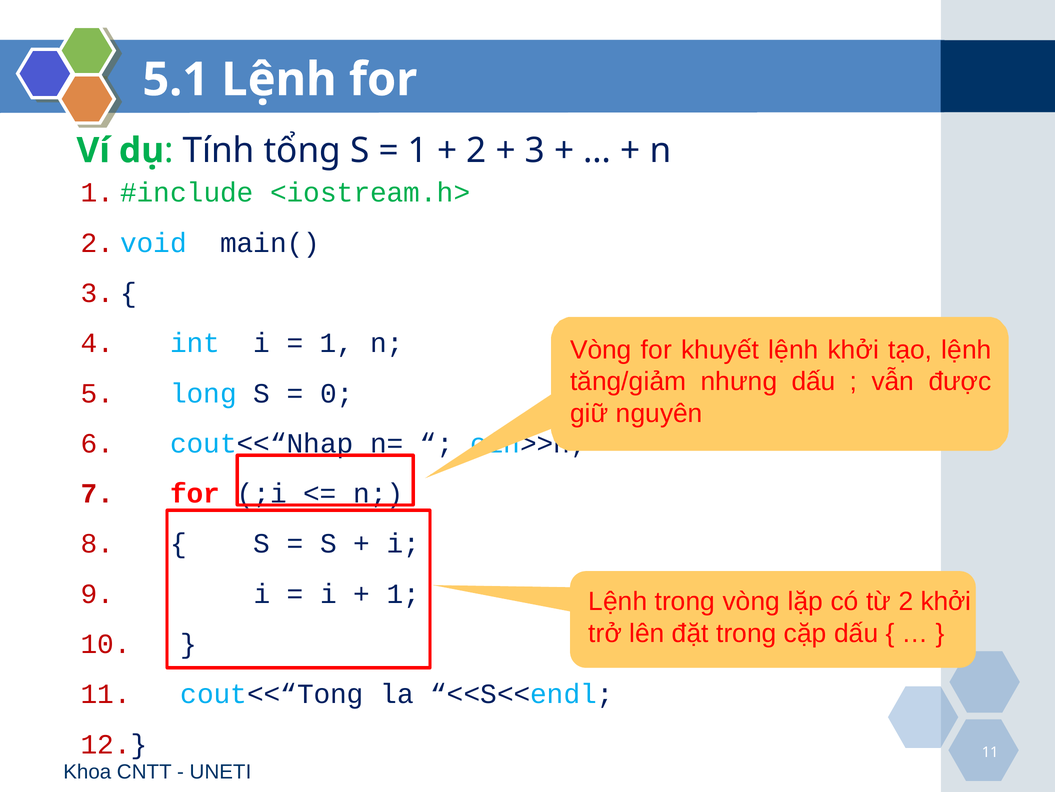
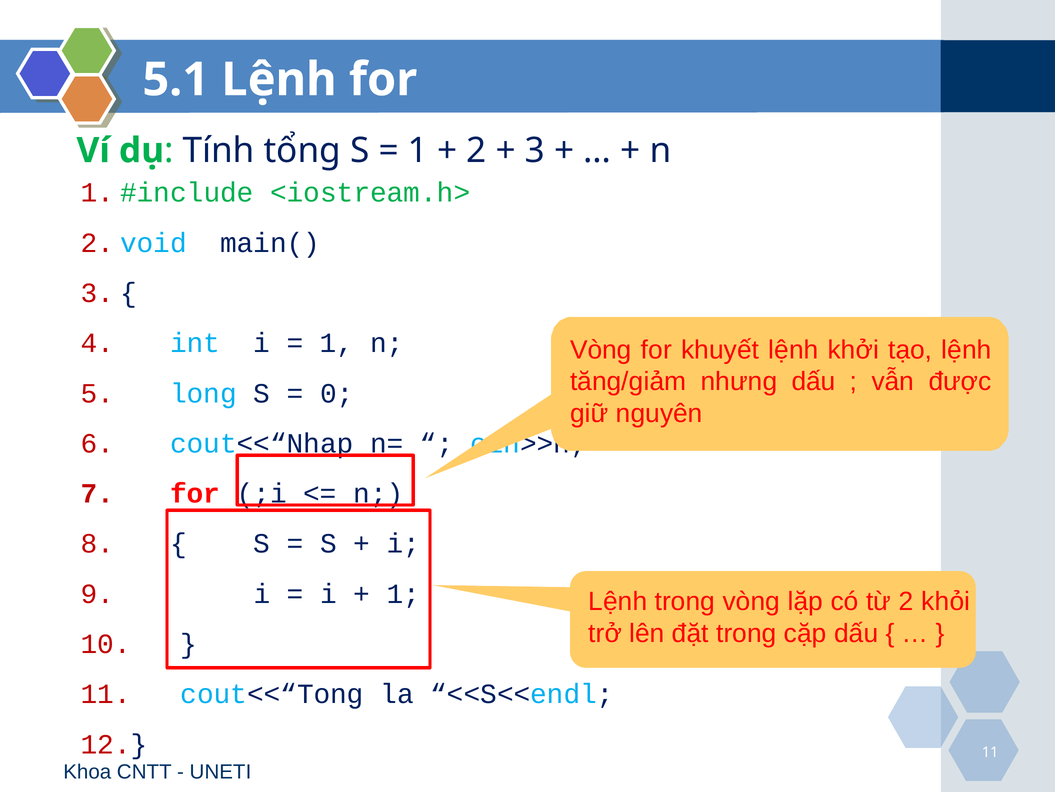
2 khởi: khởi -> khỏi
